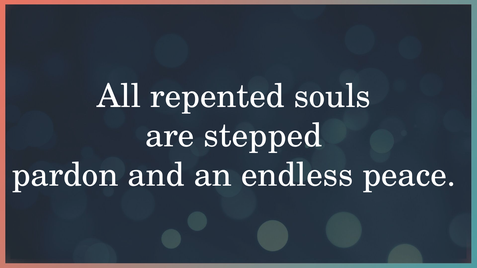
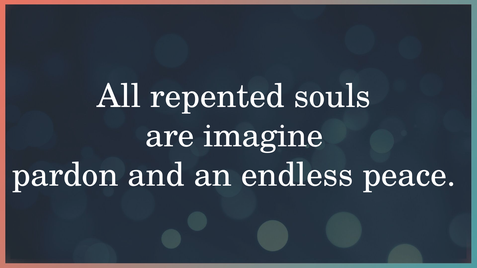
stepped: stepped -> imagine
